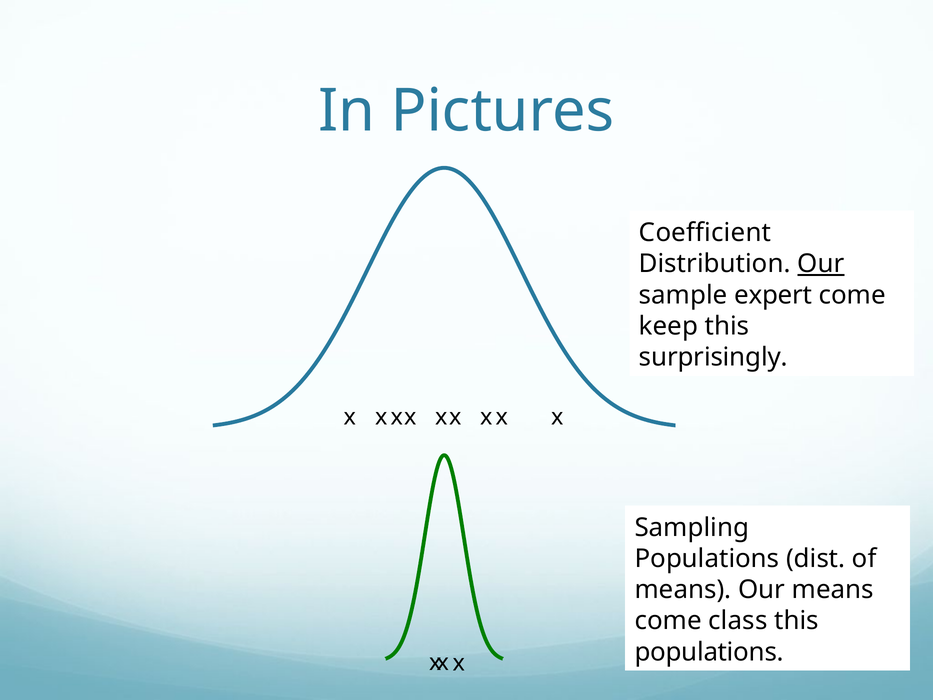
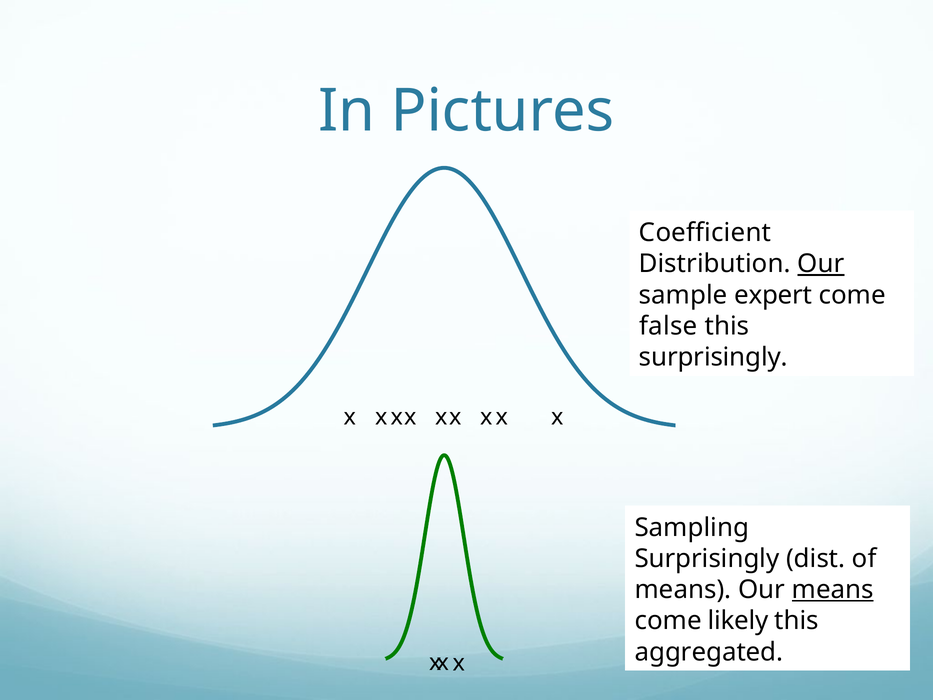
keep: keep -> false
Populations at (707, 558): Populations -> Surprisingly
means at (833, 590) underline: none -> present
class: class -> likely
populations at (709, 652): populations -> aggregated
